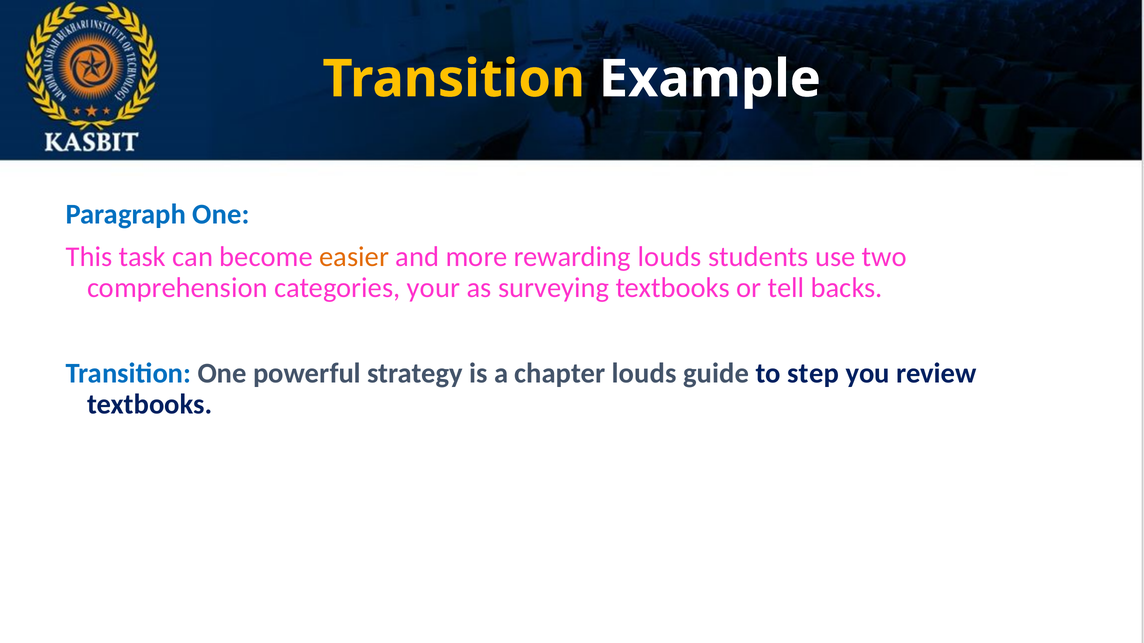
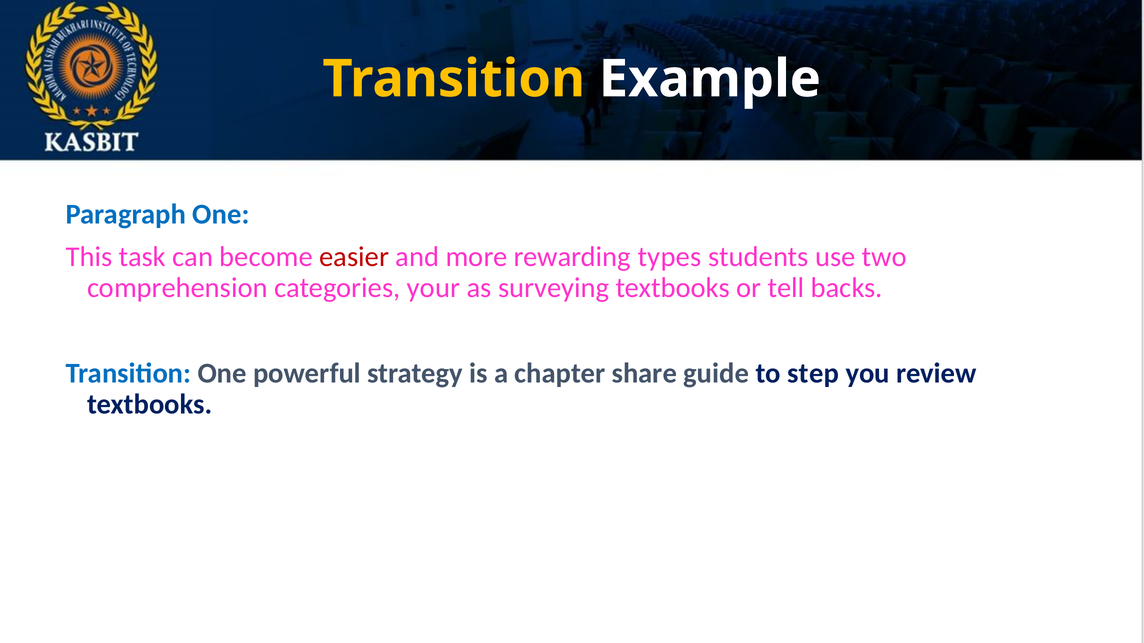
easier colour: orange -> red
rewarding louds: louds -> types
chapter louds: louds -> share
